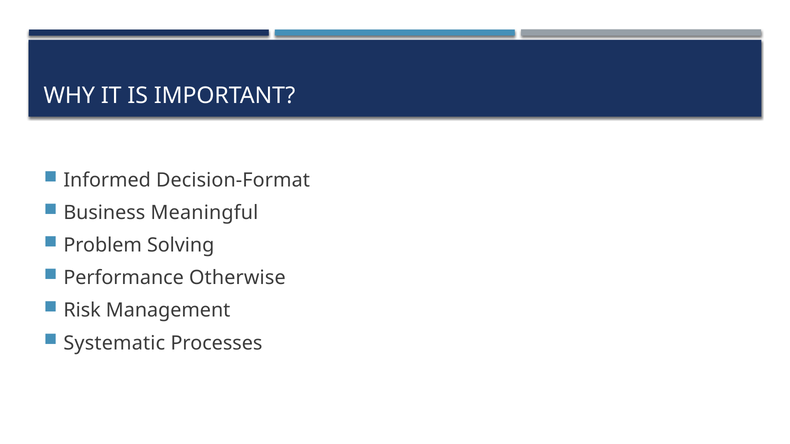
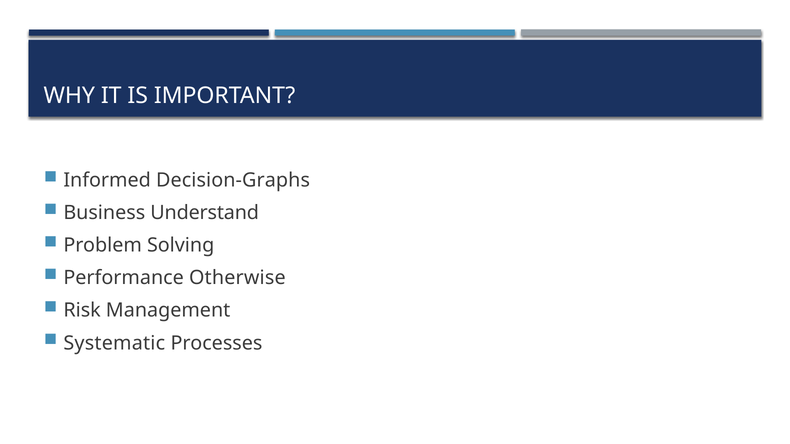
Decision-Format: Decision-Format -> Decision-Graphs
Meaningful: Meaningful -> Understand
